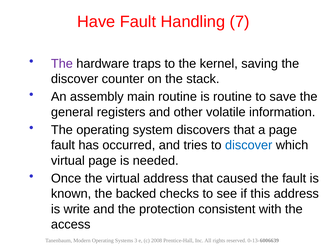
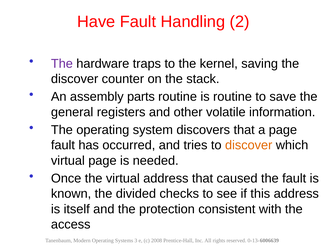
7: 7 -> 2
main: main -> parts
discover at (249, 145) colour: blue -> orange
backed: backed -> divided
write: write -> itself
